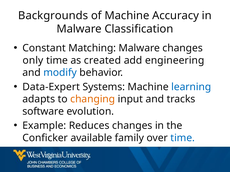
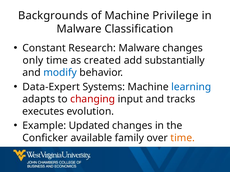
Accuracy: Accuracy -> Privilege
Matching: Matching -> Research
engineering: engineering -> substantially
changing colour: orange -> red
software: software -> executes
Reduces: Reduces -> Updated
time at (183, 138) colour: blue -> orange
